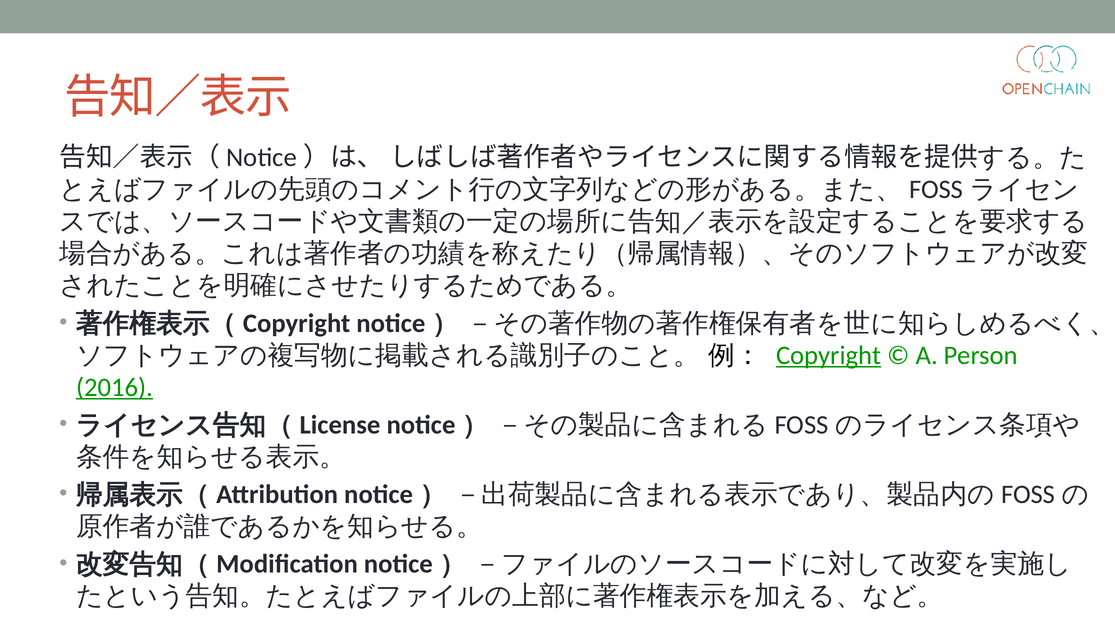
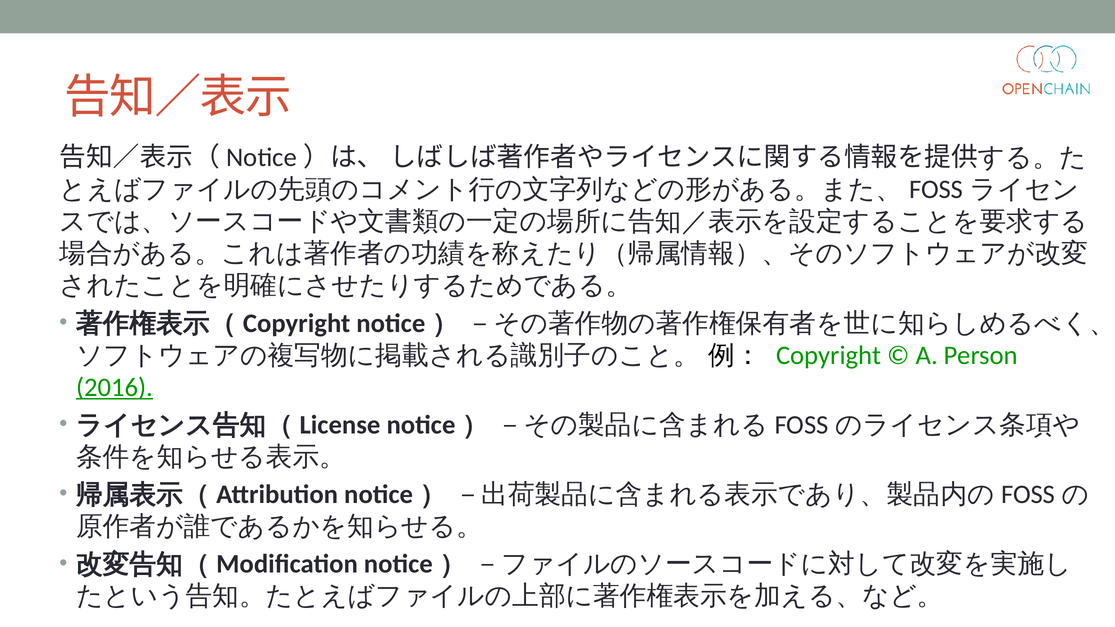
Copyright underline: present -> none
